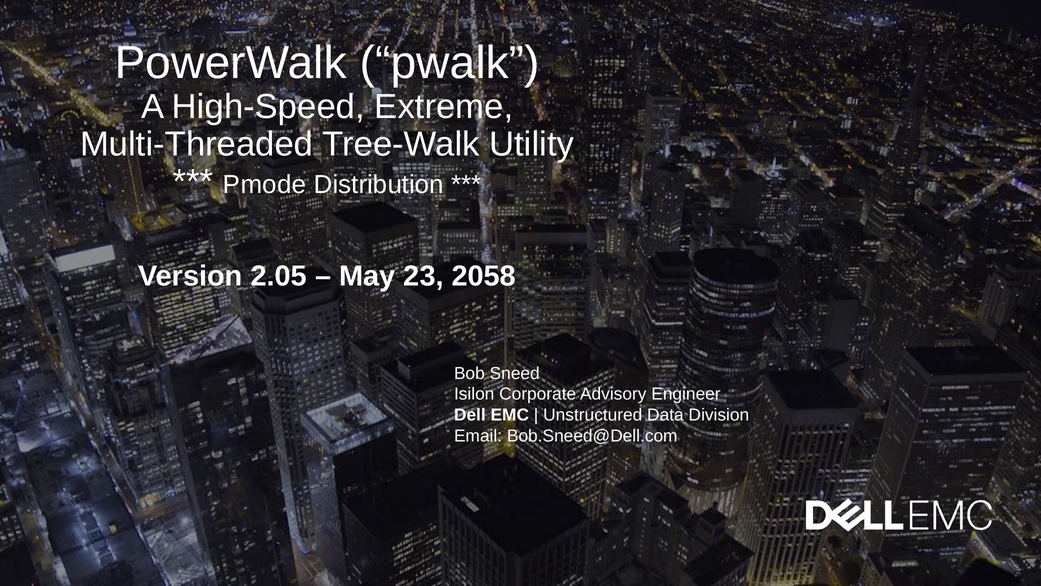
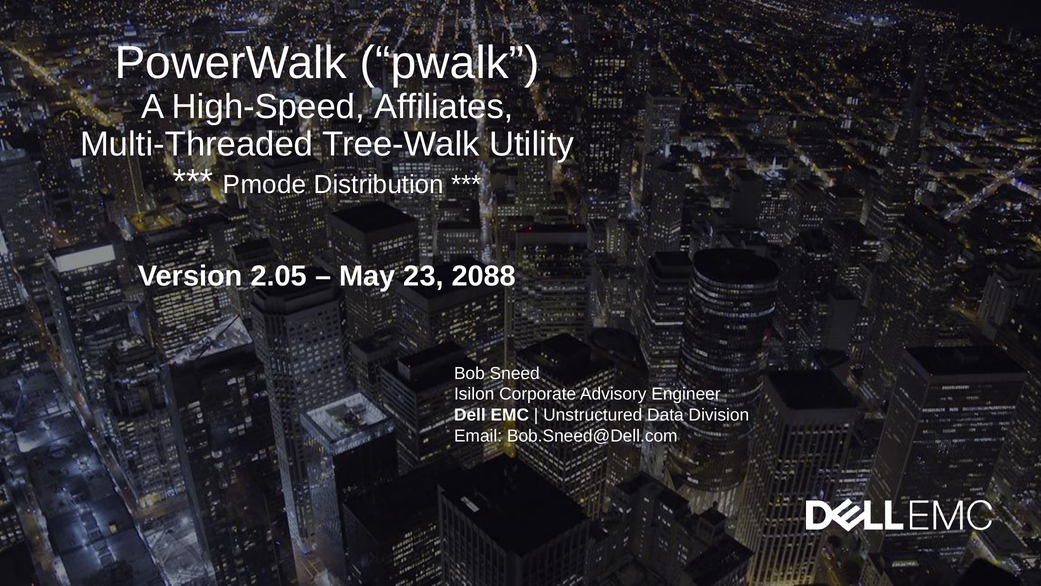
Extreme: Extreme -> Affiliates
2058: 2058 -> 2088
